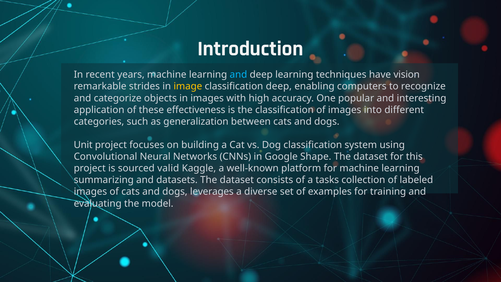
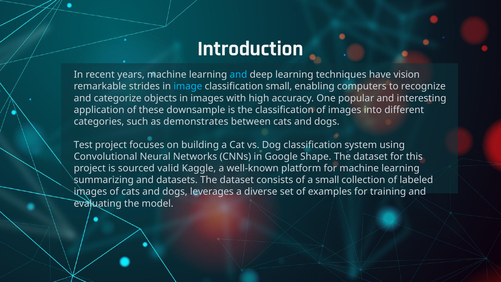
image colour: yellow -> light blue
classification deep: deep -> small
effectiveness: effectiveness -> downsample
generalization: generalization -> demonstrates
Unit: Unit -> Test
a tasks: tasks -> small
